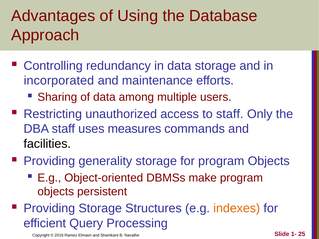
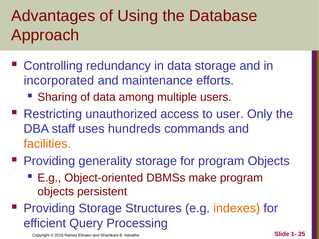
to staff: staff -> user
measures: measures -> hundreds
facilities colour: black -> orange
